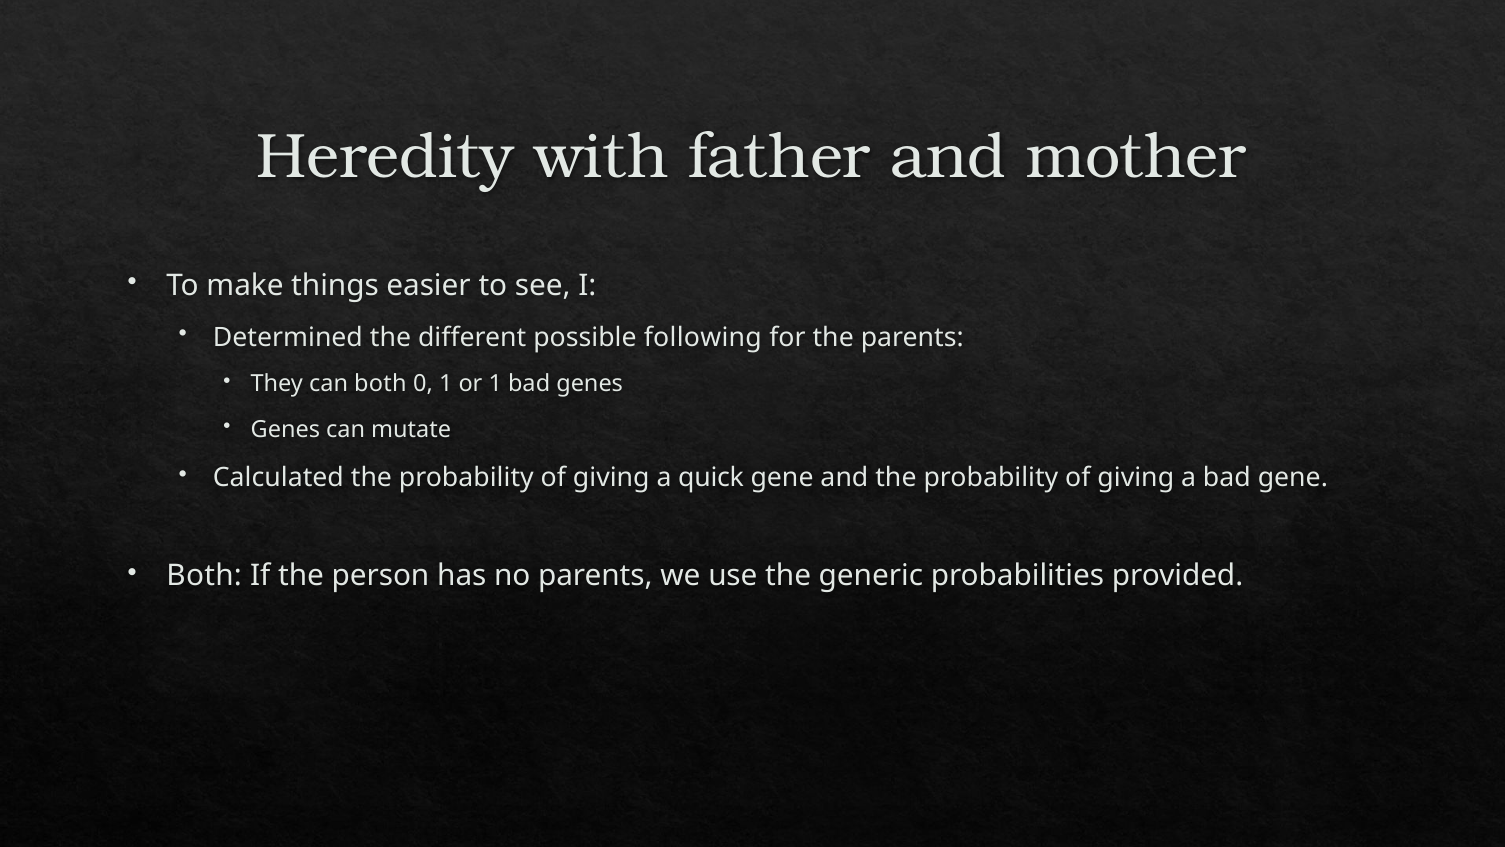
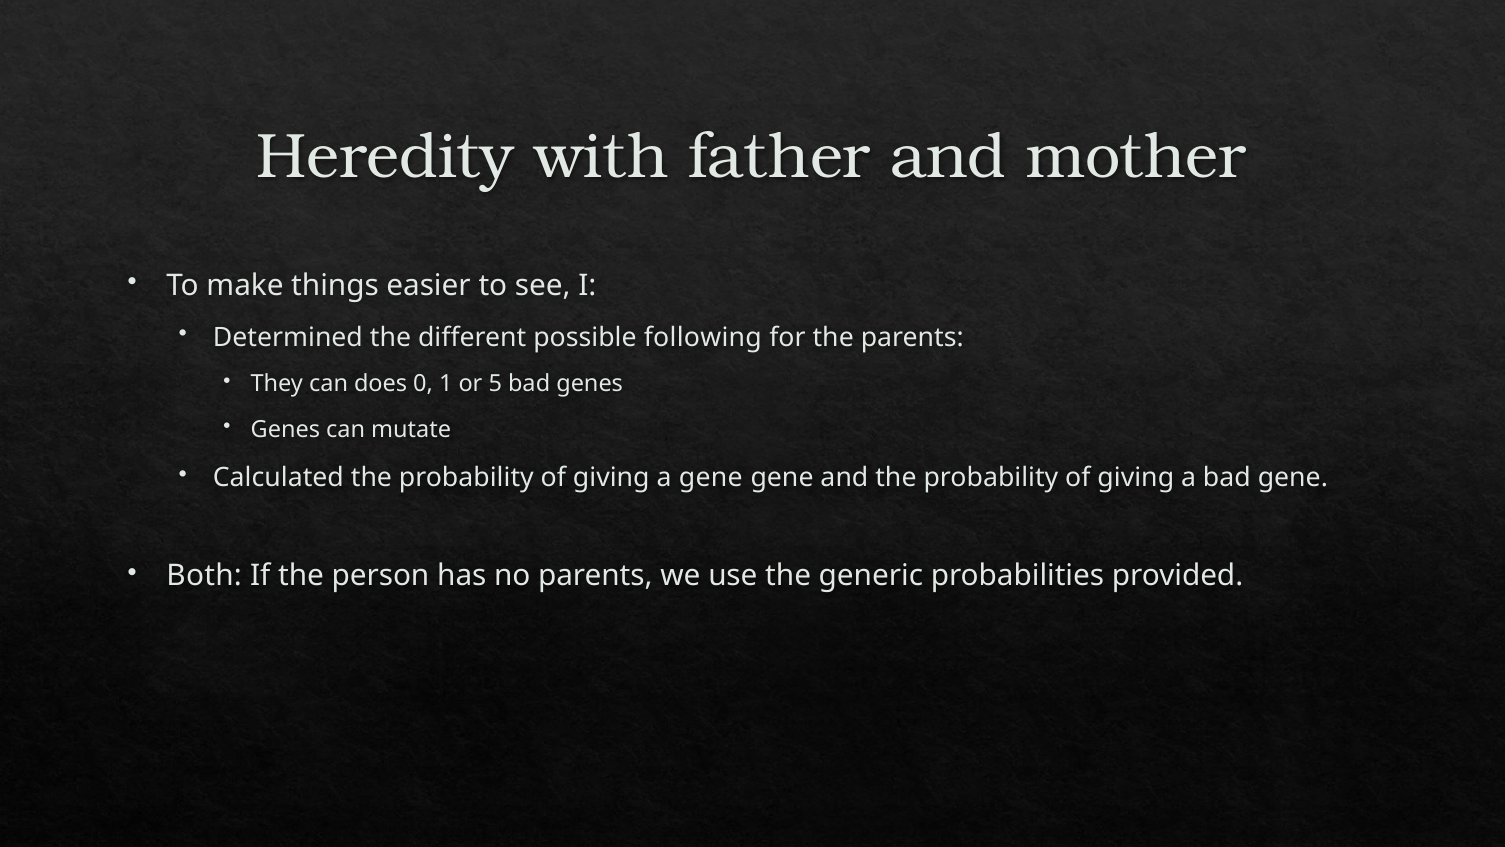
can both: both -> does
or 1: 1 -> 5
a quick: quick -> gene
